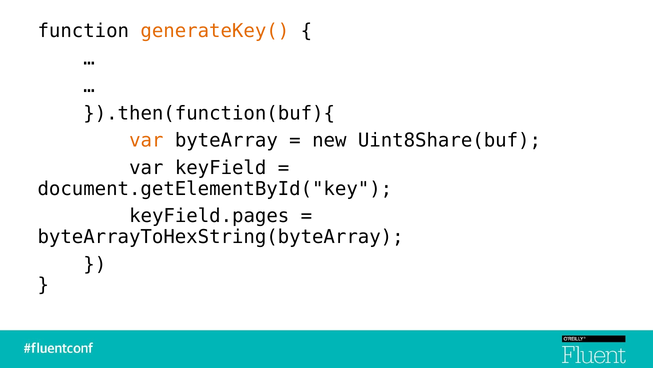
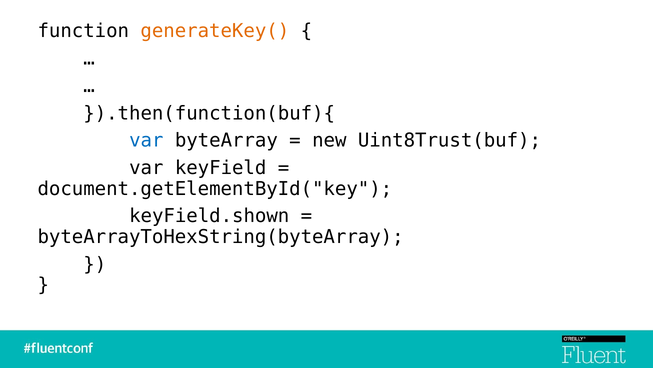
var at (146, 140) colour: orange -> blue
Uint8Share(buf: Uint8Share(buf -> Uint8Trust(buf
keyField.pages: keyField.pages -> keyField.shown
